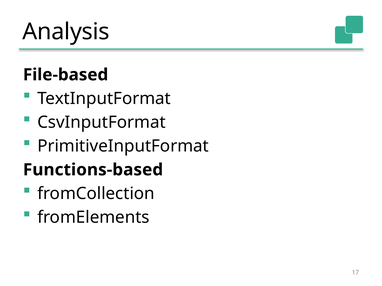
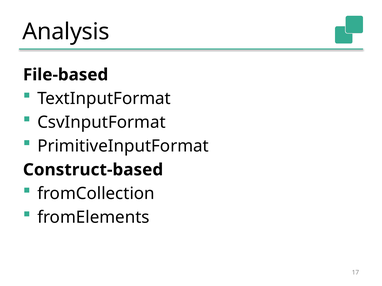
Functions-based: Functions-based -> Construct-based
